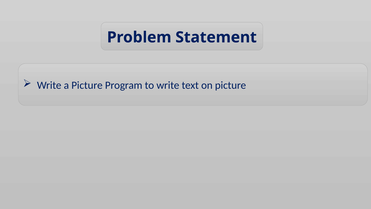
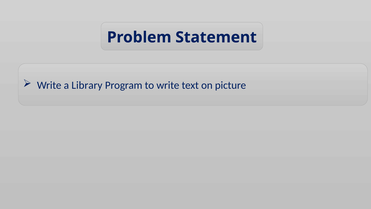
a Picture: Picture -> Library
